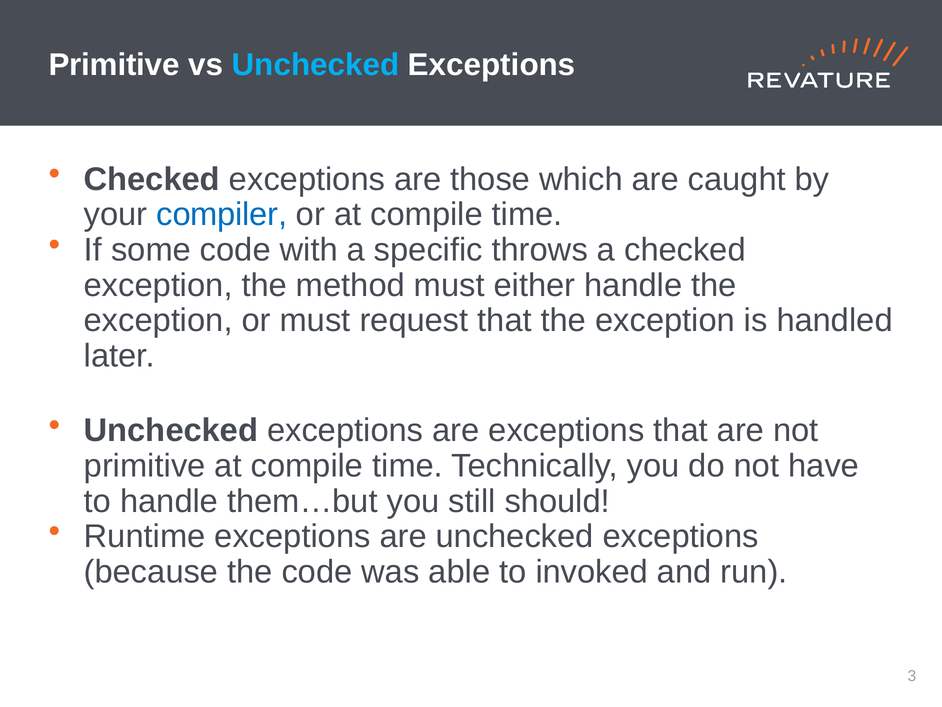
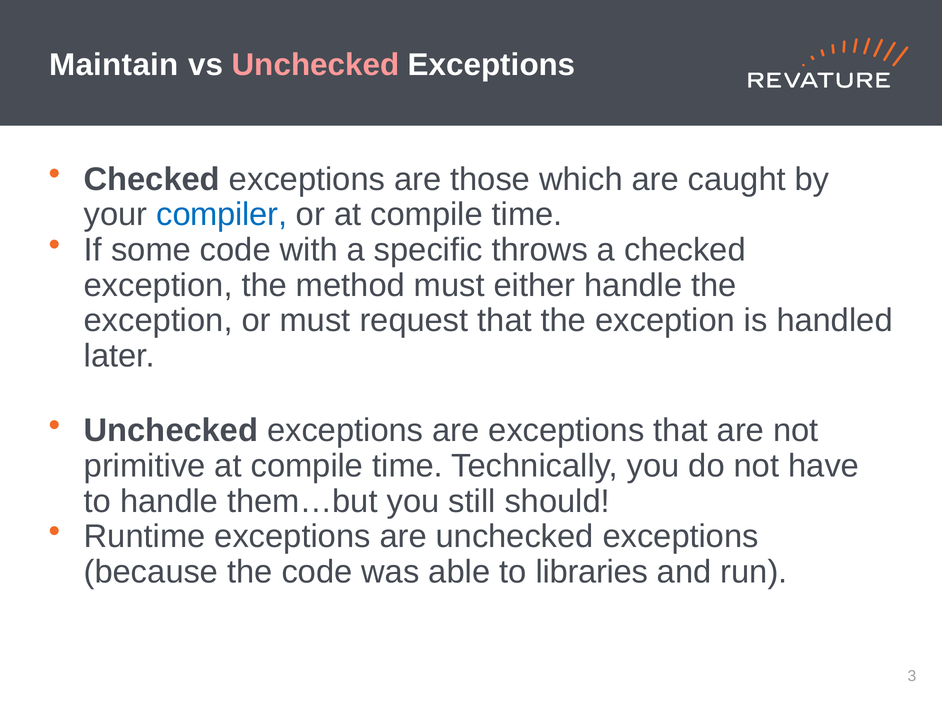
Primitive at (114, 65): Primitive -> Maintain
Unchecked at (315, 65) colour: light blue -> pink
invoked: invoked -> libraries
